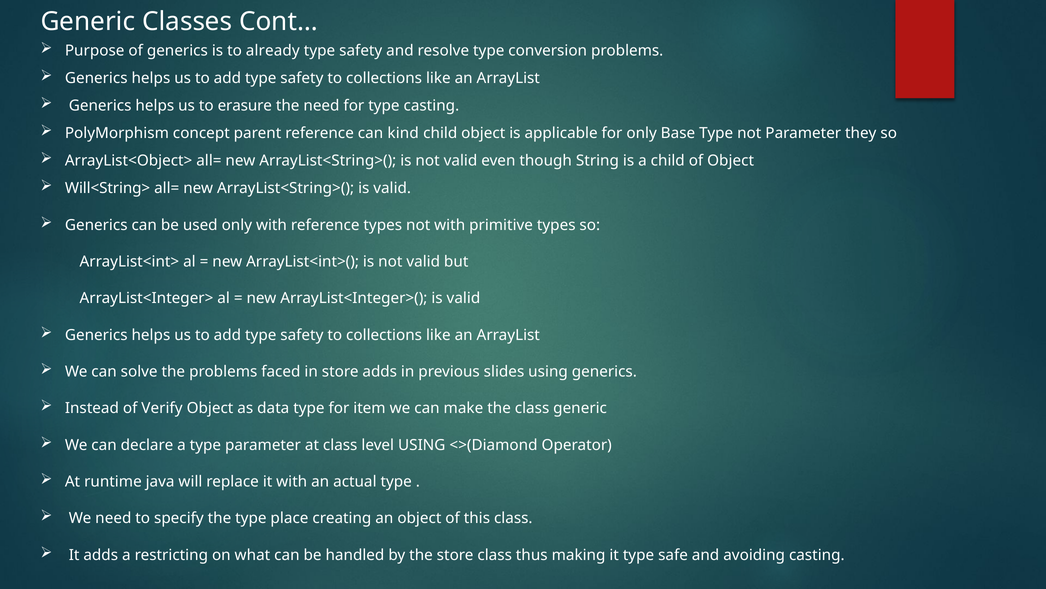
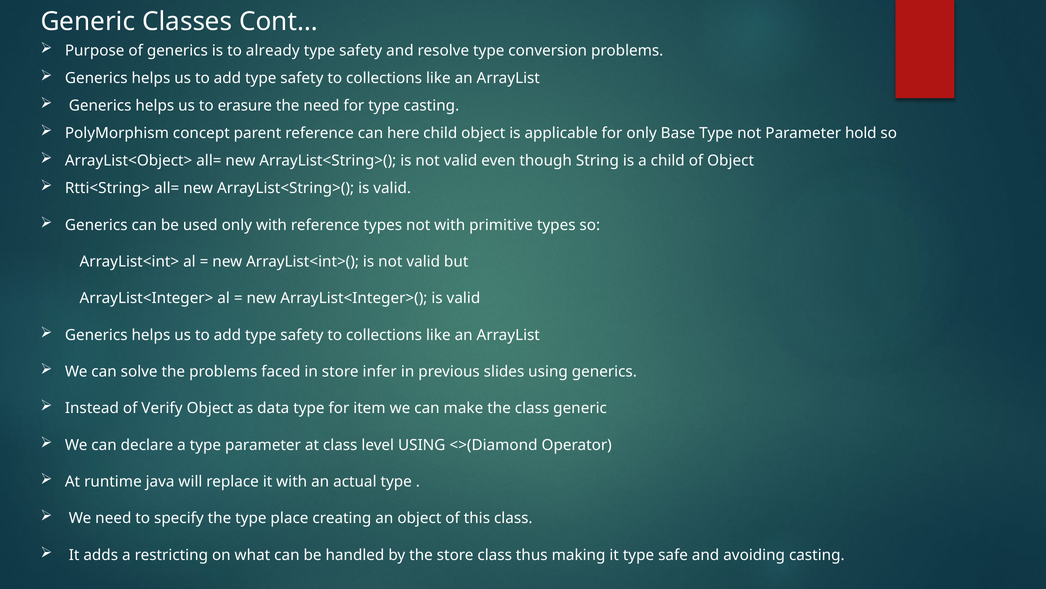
kind: kind -> here
they: they -> hold
Will<String>: Will<String> -> Rtti<String>
store adds: adds -> infer
